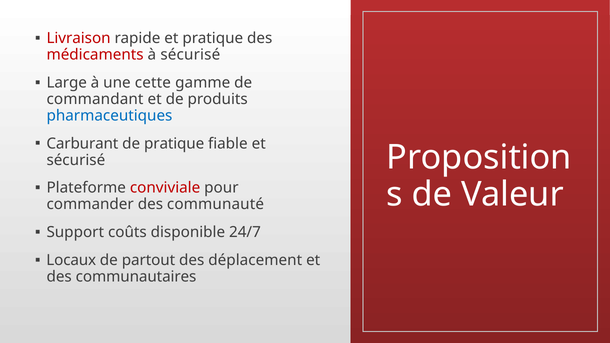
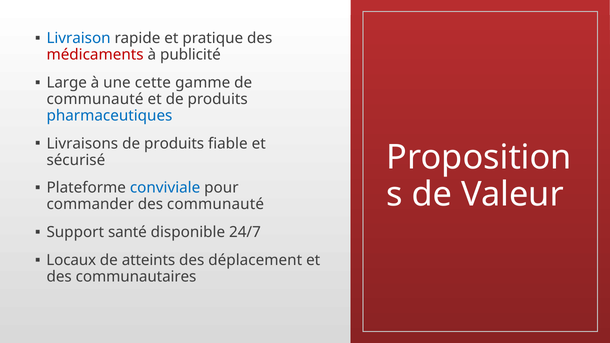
Livraison colour: red -> blue
à sécurisé: sécurisé -> publicité
commandant at (95, 99): commandant -> communauté
Carburant: Carburant -> Livraisons
pratique at (174, 144): pratique -> produits
conviviale colour: red -> blue
coûts: coûts -> santé
partout: partout -> atteints
